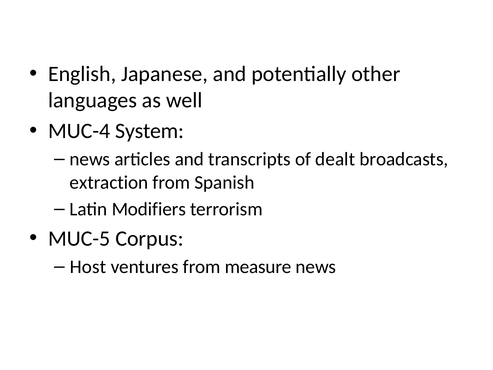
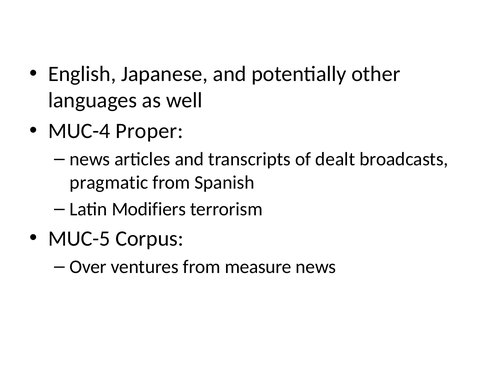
System: System -> Proper
extraction: extraction -> pragmatic
Host: Host -> Over
